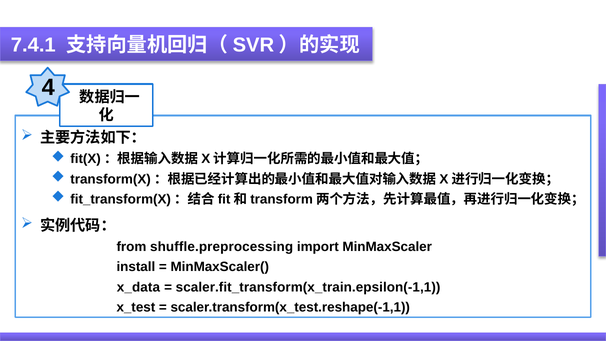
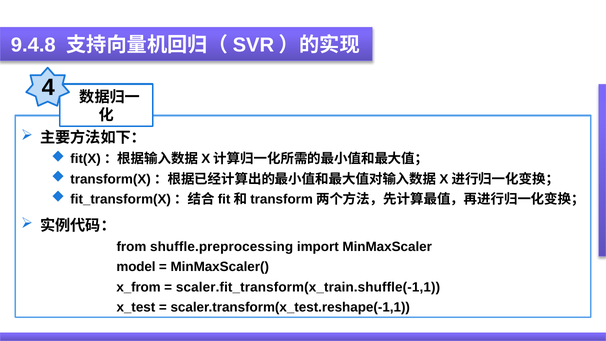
7.4.1: 7.4.1 -> 9.4.8
install: install -> model
x_data: x_data -> x_from
scaler.fit_transform(x_train.epsilon(-1,1: scaler.fit_transform(x_train.epsilon(-1,1 -> scaler.fit_transform(x_train.shuffle(-1,1
